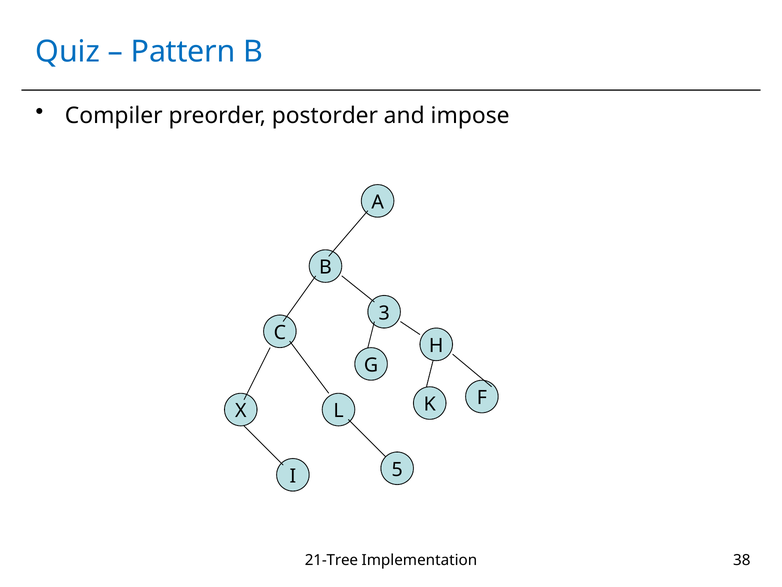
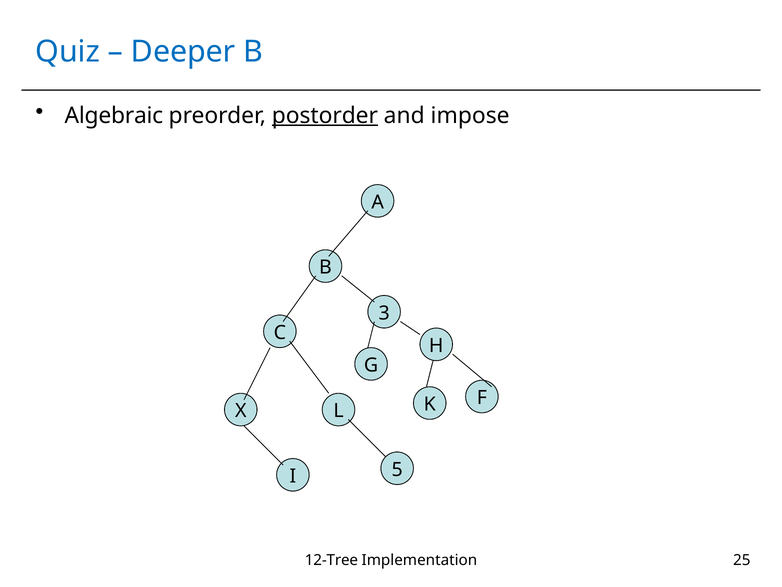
Pattern: Pattern -> Deeper
Compiler: Compiler -> Algebraic
postorder underline: none -> present
21-Tree: 21-Tree -> 12-Tree
38: 38 -> 25
